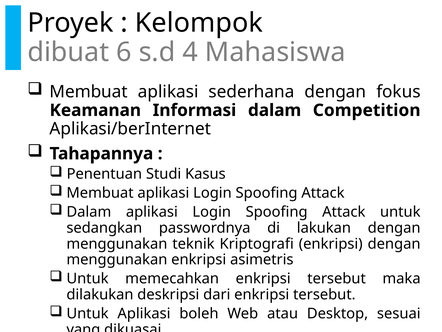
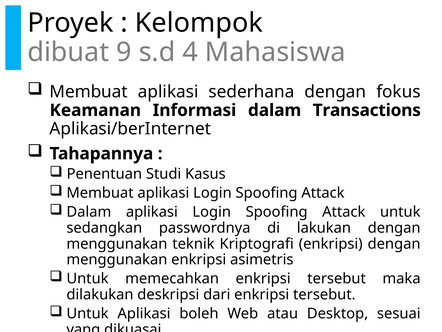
6: 6 -> 9
Competition: Competition -> Transactions
